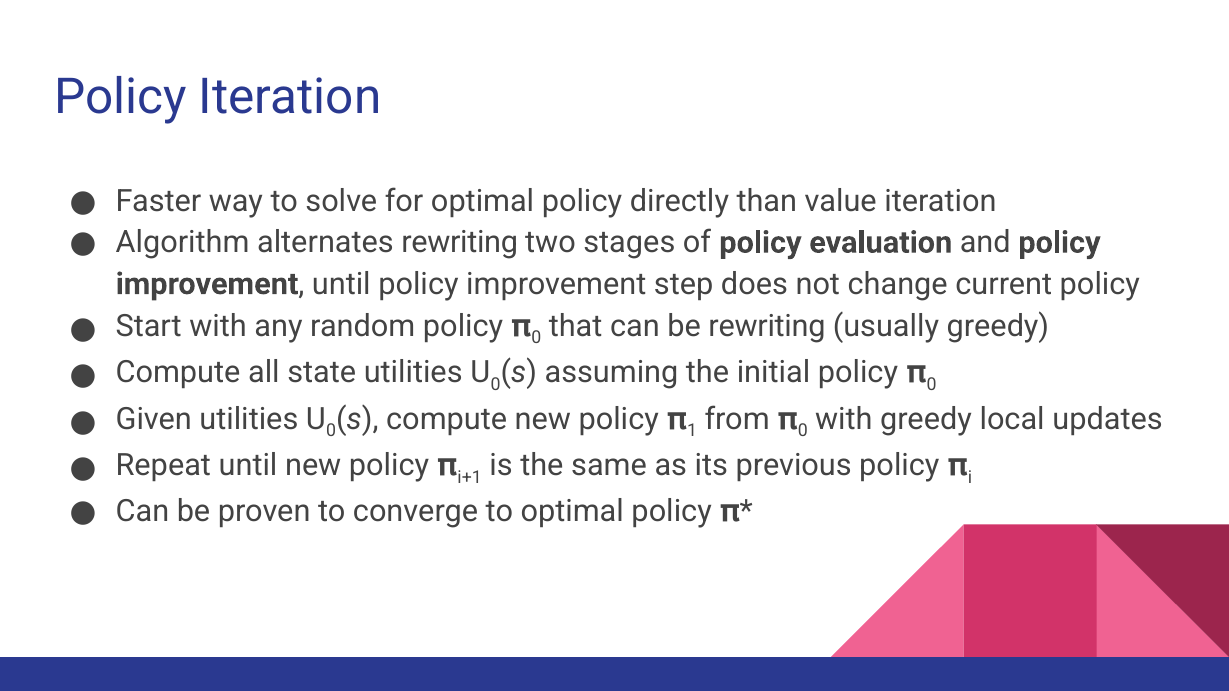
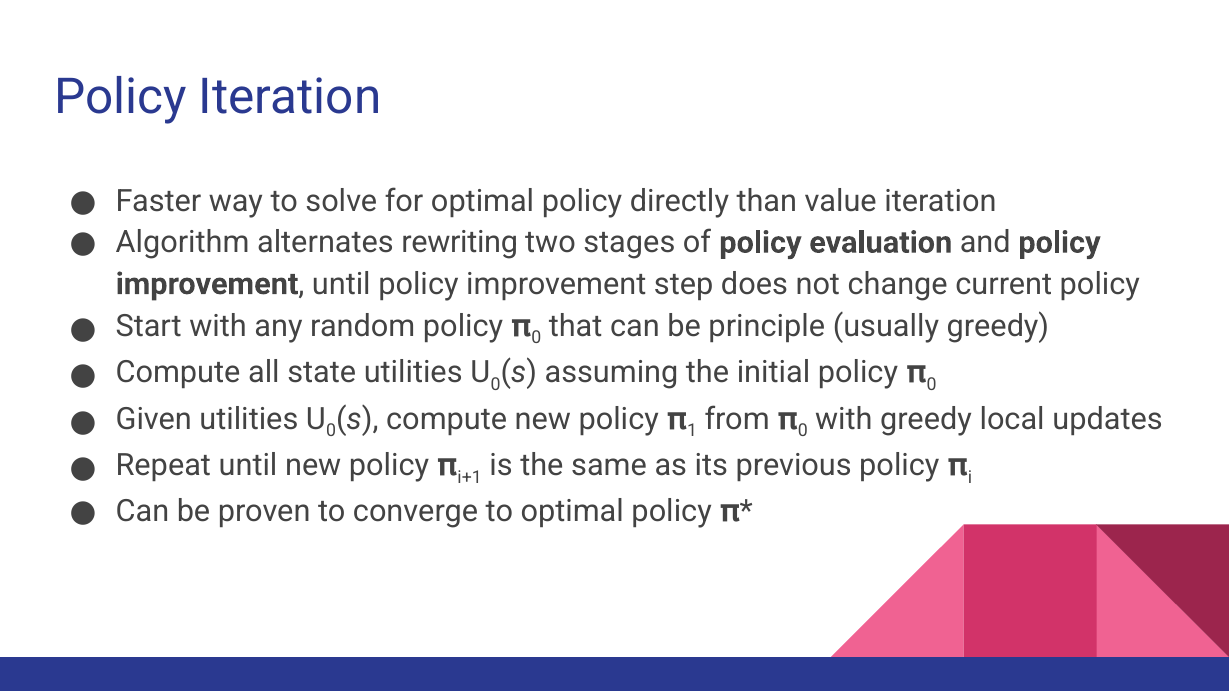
be rewriting: rewriting -> principle
